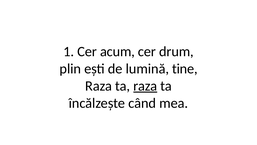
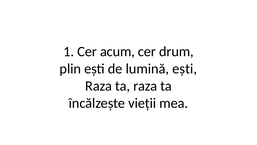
lumină tine: tine -> ești
raza at (145, 86) underline: present -> none
când: când -> vieții
